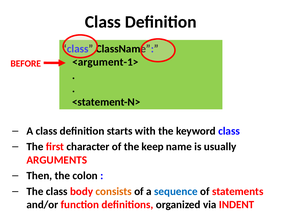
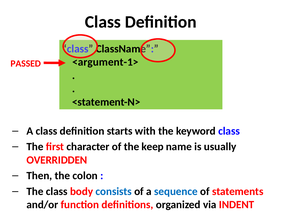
BEFORE: BEFORE -> PASSED
ARGUMENTS: ARGUMENTS -> OVERRIDDEN
consists colour: orange -> blue
